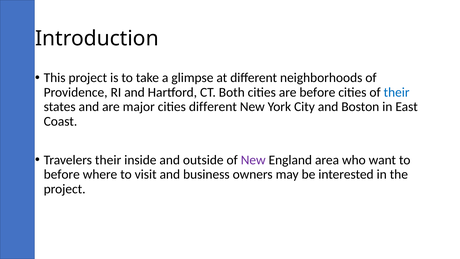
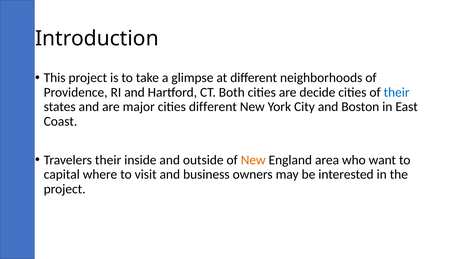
are before: before -> decide
New at (253, 160) colour: purple -> orange
before at (62, 174): before -> capital
